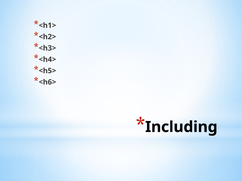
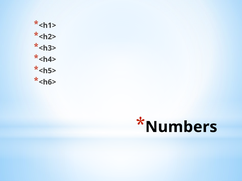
Including: Including -> Numbers
